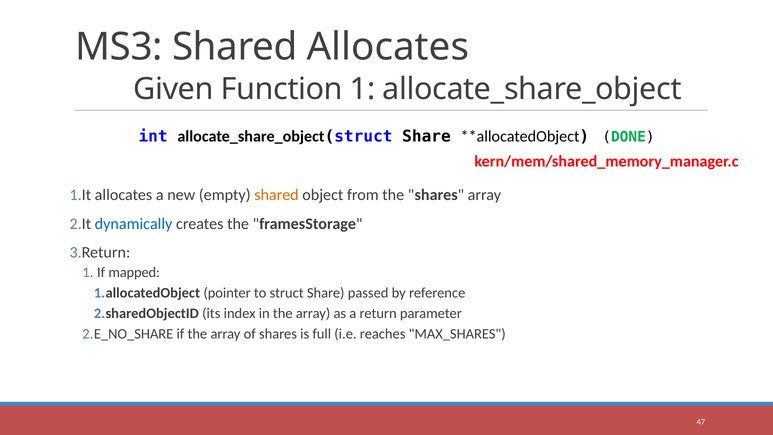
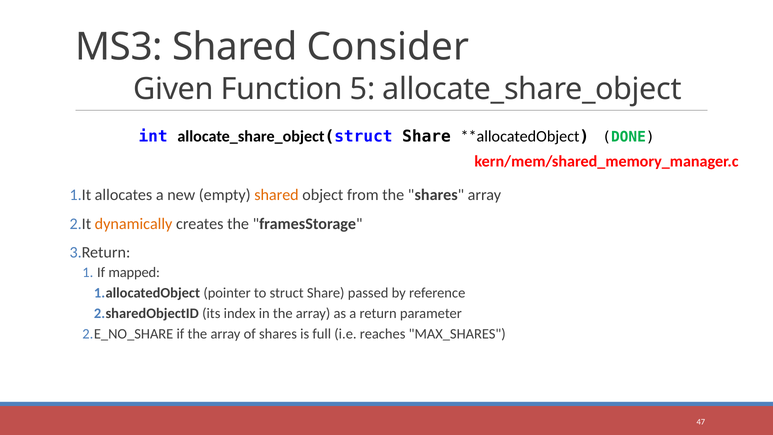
Shared Allocates: Allocates -> Consider
Function 1: 1 -> 5
dynamically colour: blue -> orange
